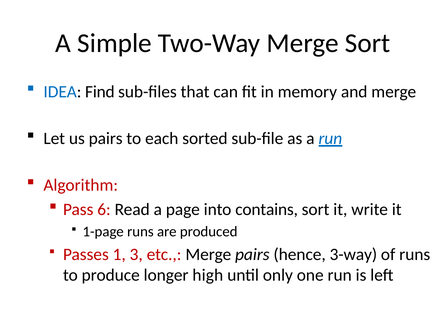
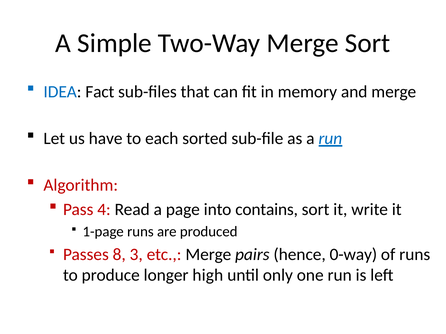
Find: Find -> Fact
us pairs: pairs -> have
6: 6 -> 4
1: 1 -> 8
3-way: 3-way -> 0-way
